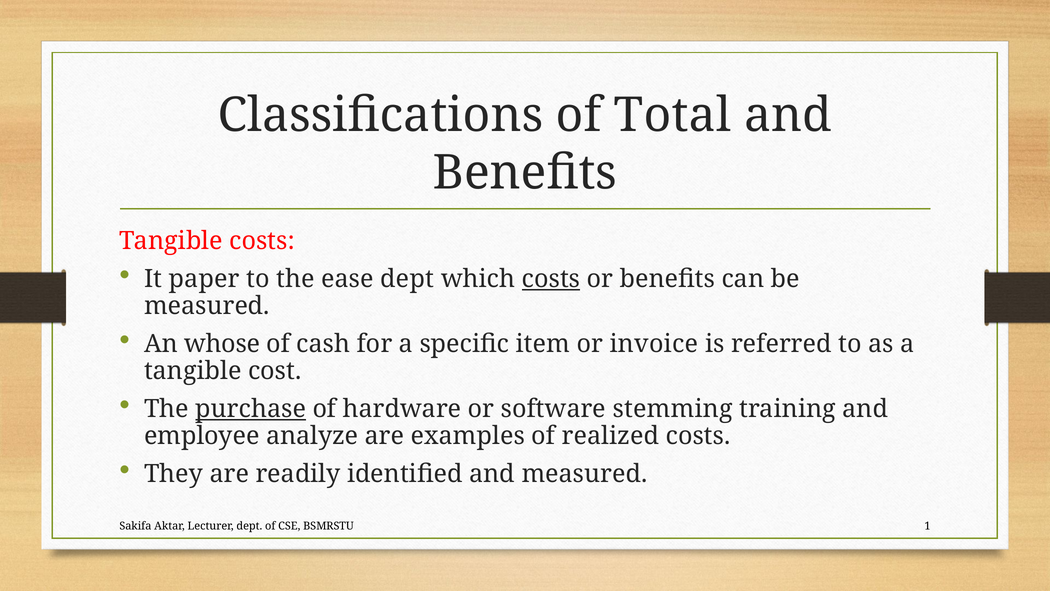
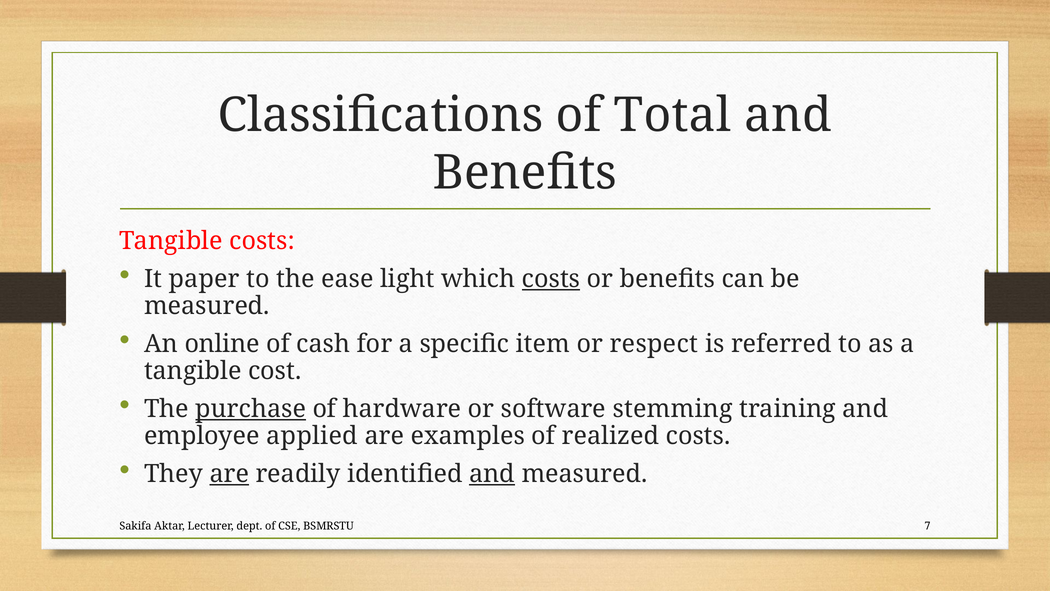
ease dept: dept -> light
whose: whose -> online
invoice: invoice -> respect
analyze: analyze -> applied
are at (229, 474) underline: none -> present
and at (492, 474) underline: none -> present
1: 1 -> 7
